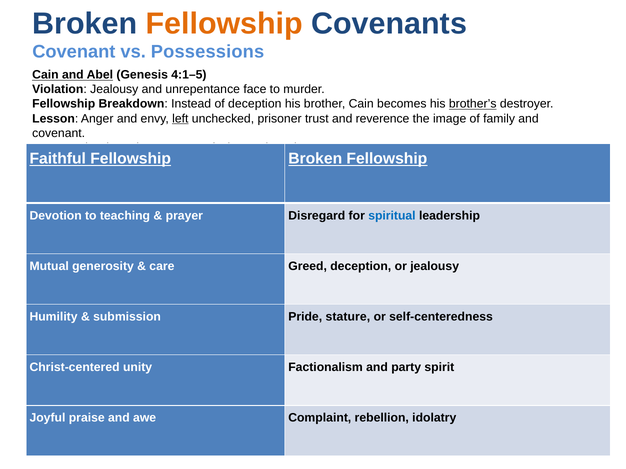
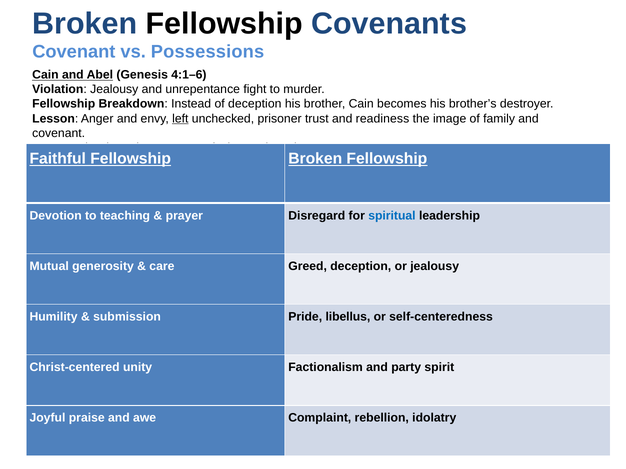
Fellowship at (224, 23) colour: orange -> black
4:1–5: 4:1–5 -> 4:1–6
face: face -> fight
brother’s at (473, 104) underline: present -> none
reverence: reverence -> readiness
stature: stature -> libellus
